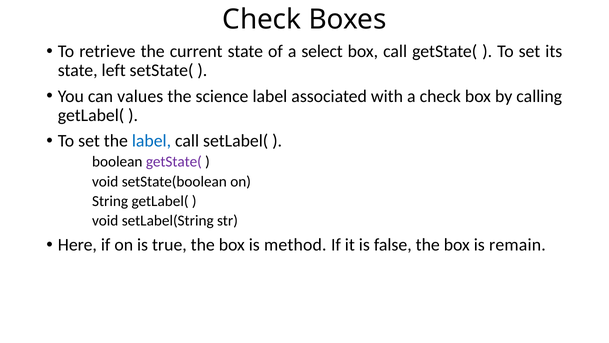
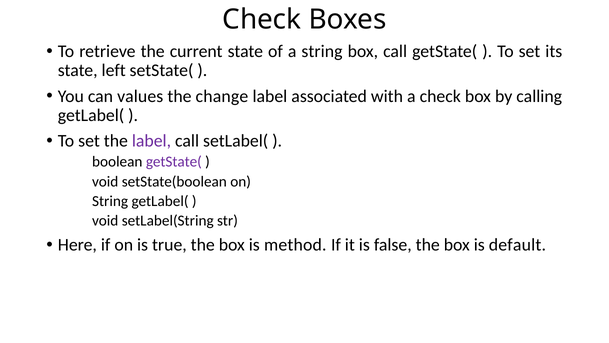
a select: select -> string
science: science -> change
label at (151, 141) colour: blue -> purple
remain: remain -> default
